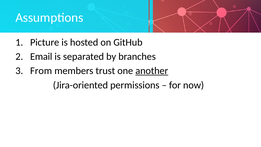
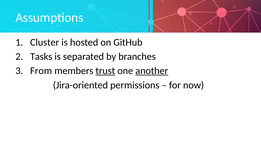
Picture: Picture -> Cluster
Email: Email -> Tasks
trust underline: none -> present
